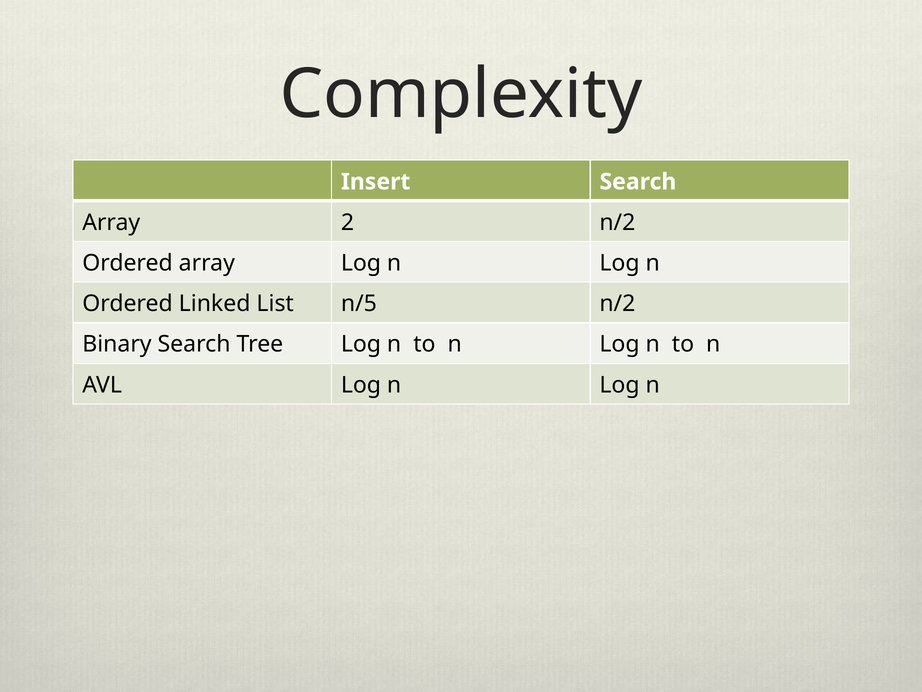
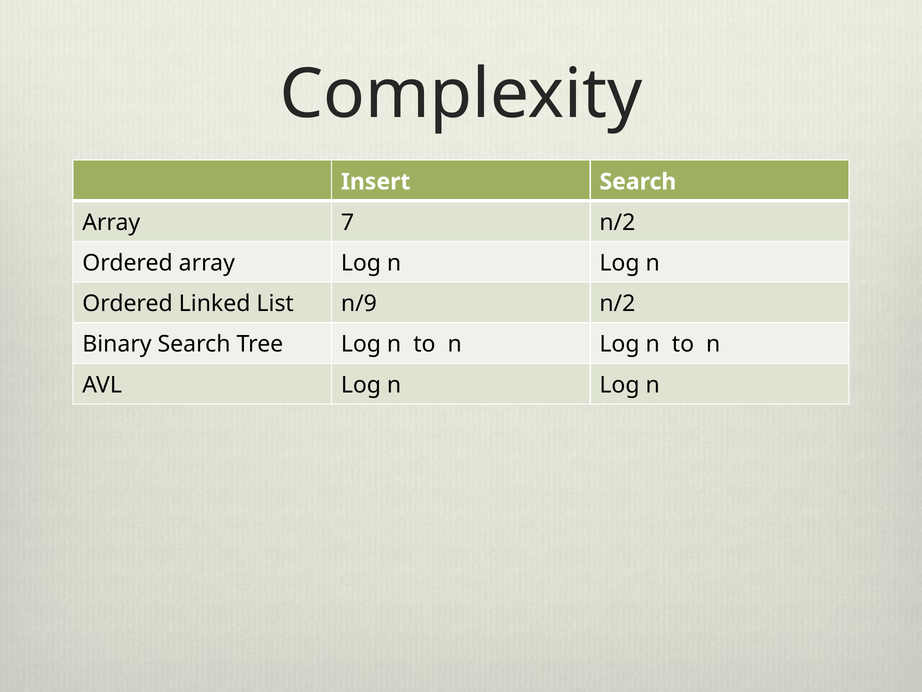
2: 2 -> 7
n/5: n/5 -> n/9
